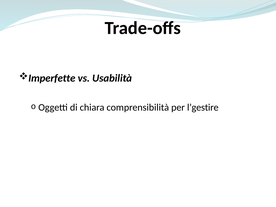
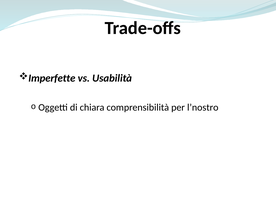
l’gestire: l’gestire -> l’nostro
